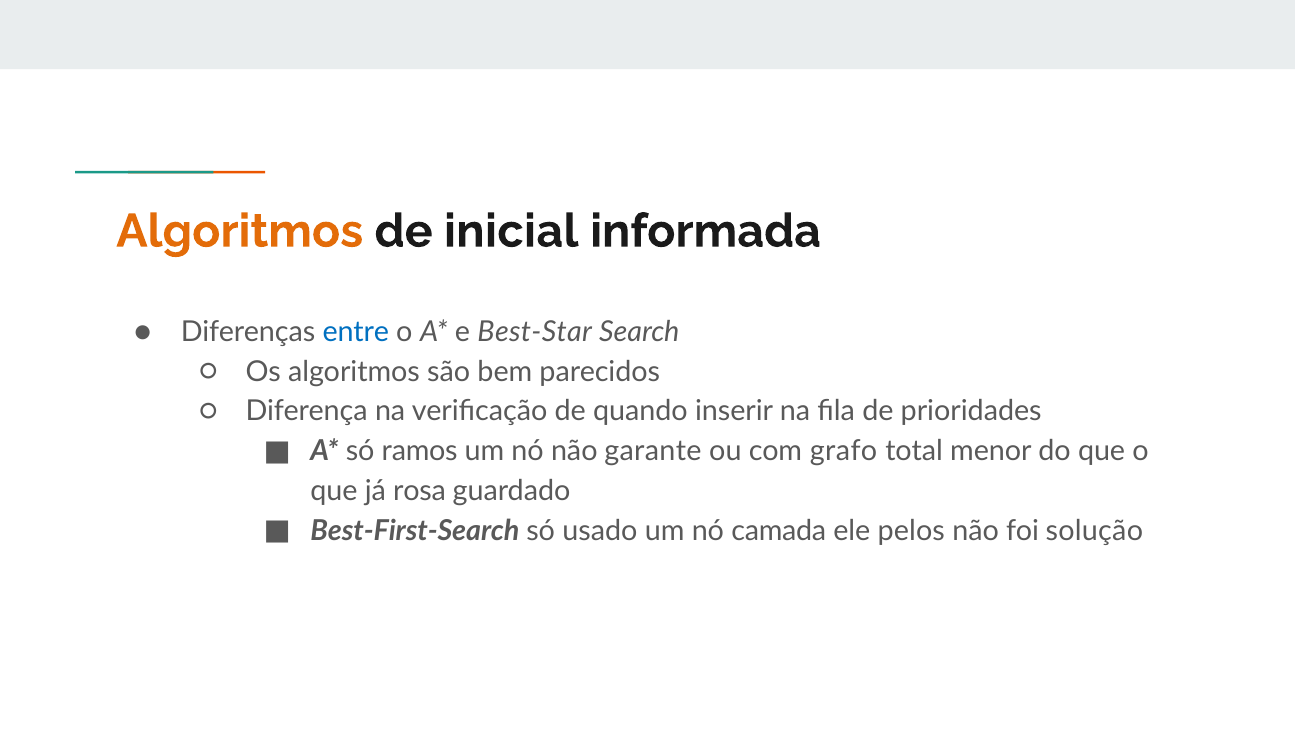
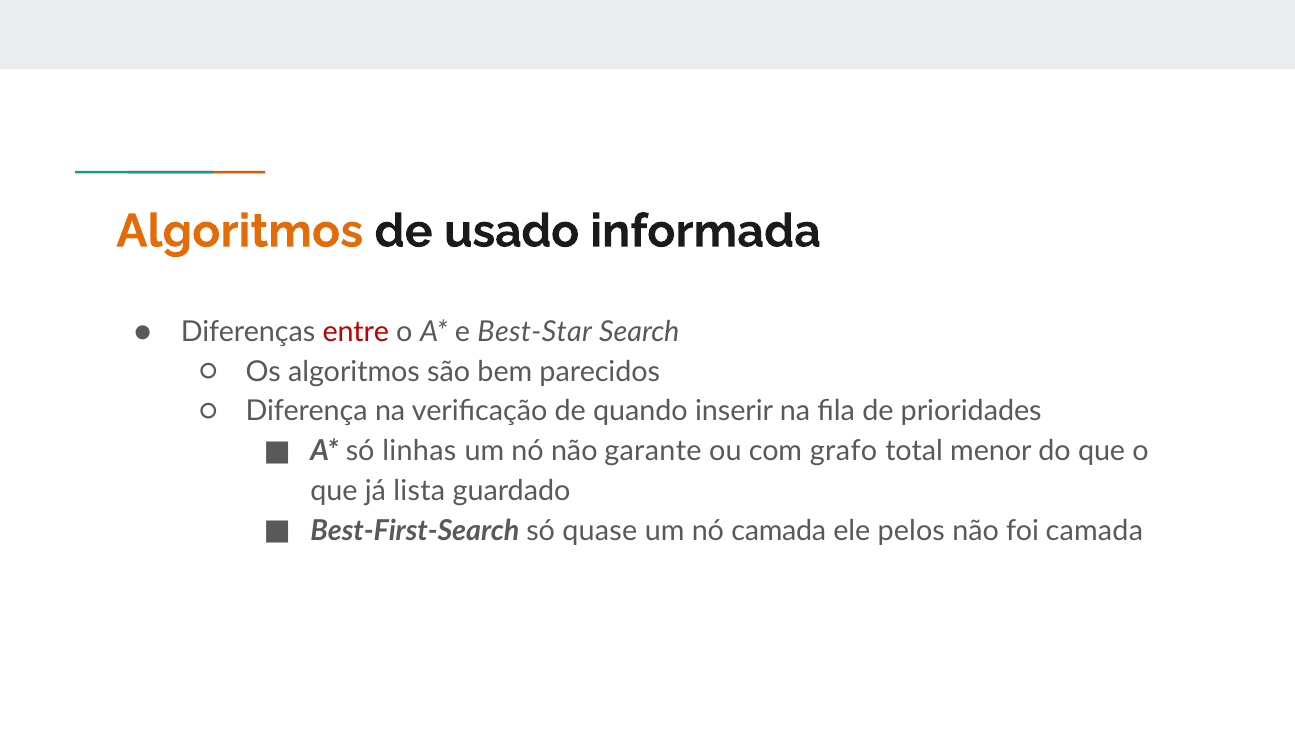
inicial: inicial -> usado
entre colour: blue -> red
ramos: ramos -> linhas
rosa: rosa -> lista
usado: usado -> quase
foi solução: solução -> camada
